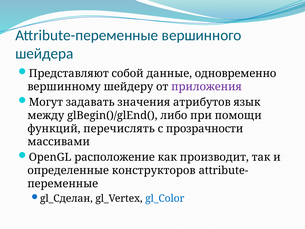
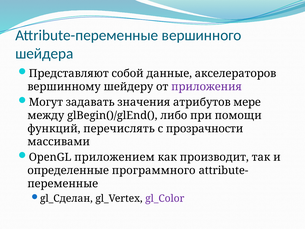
одновременно: одновременно -> акселераторов
язык: язык -> мере
расположение: расположение -> приложением
конструкторов: конструкторов -> программного
gl_Color colour: blue -> purple
